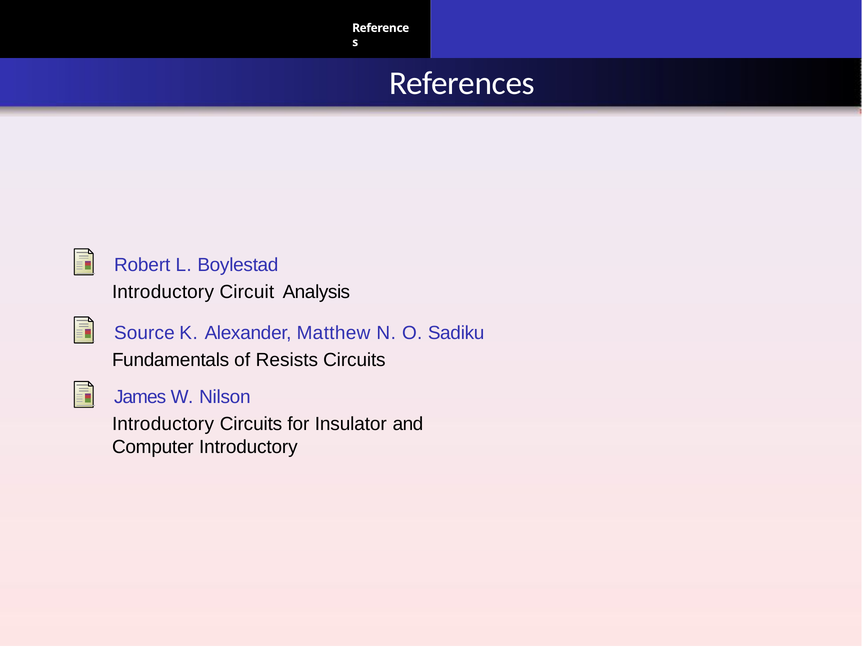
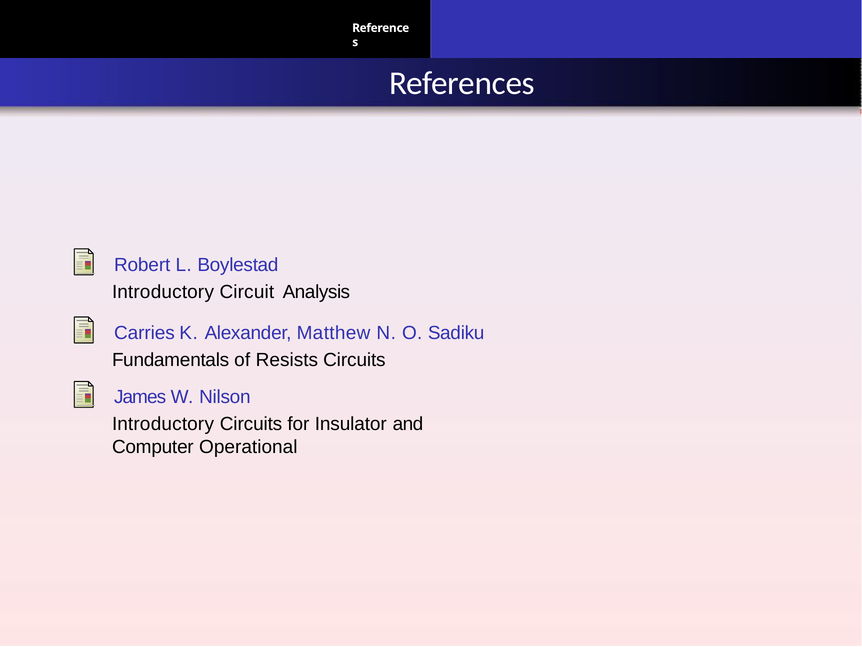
Source: Source -> Carries
Computer Introductory: Introductory -> Operational
